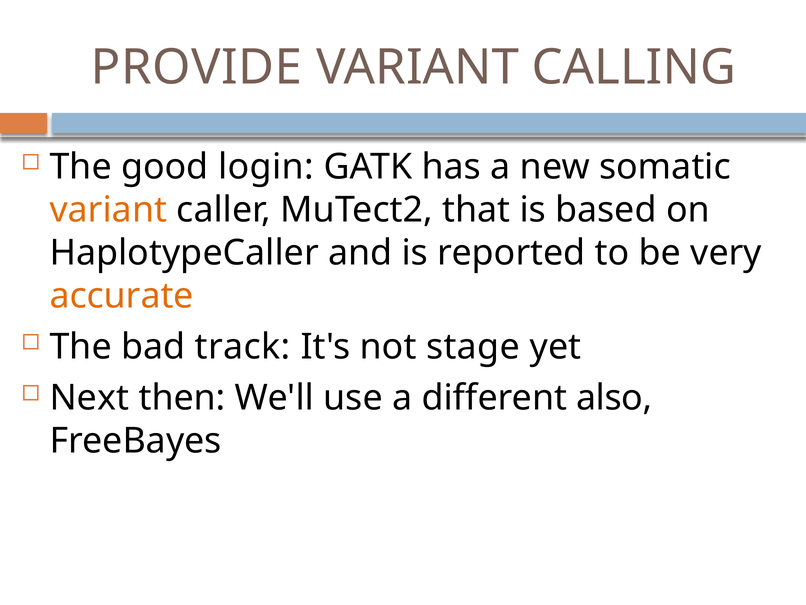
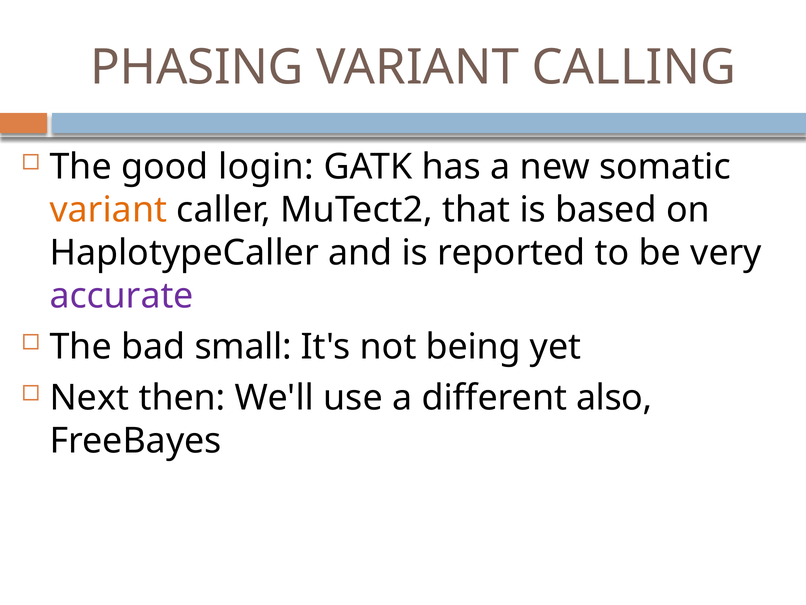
PROVIDE: PROVIDE -> PHASING
accurate colour: orange -> purple
track: track -> small
stage: stage -> being
